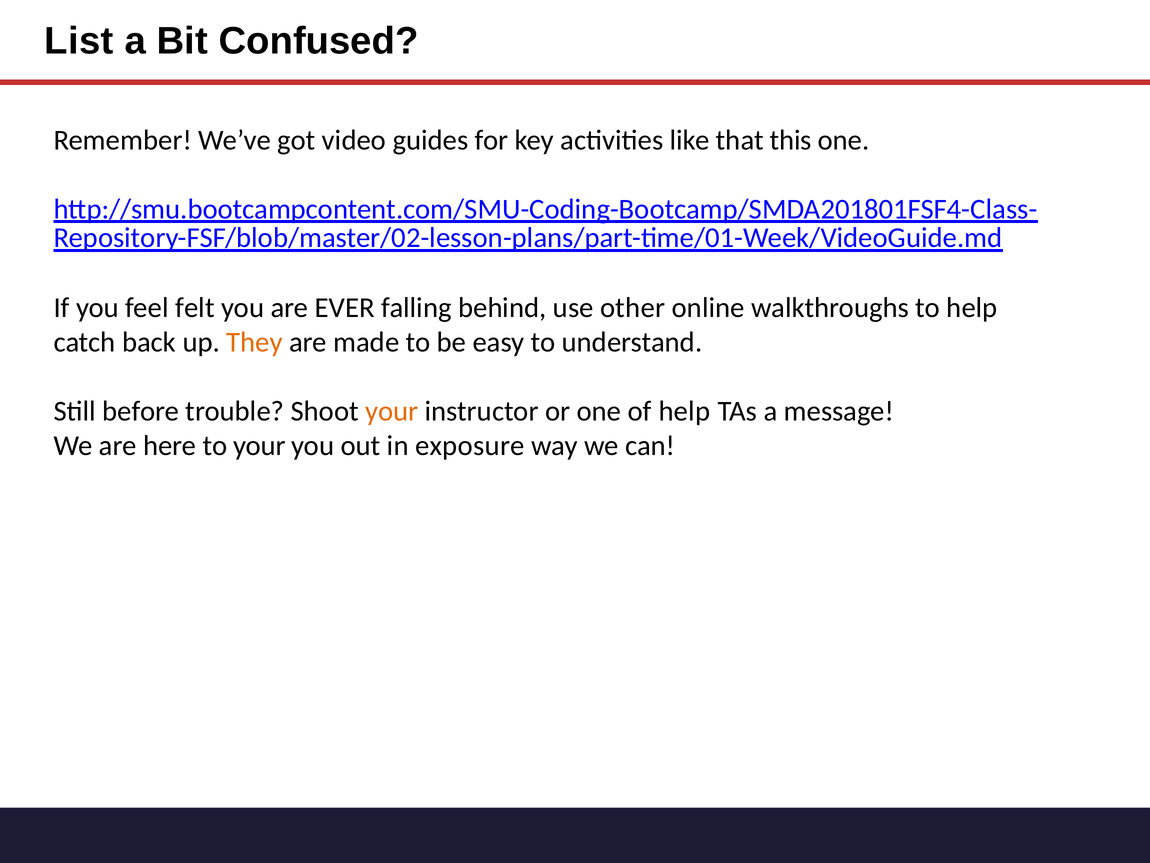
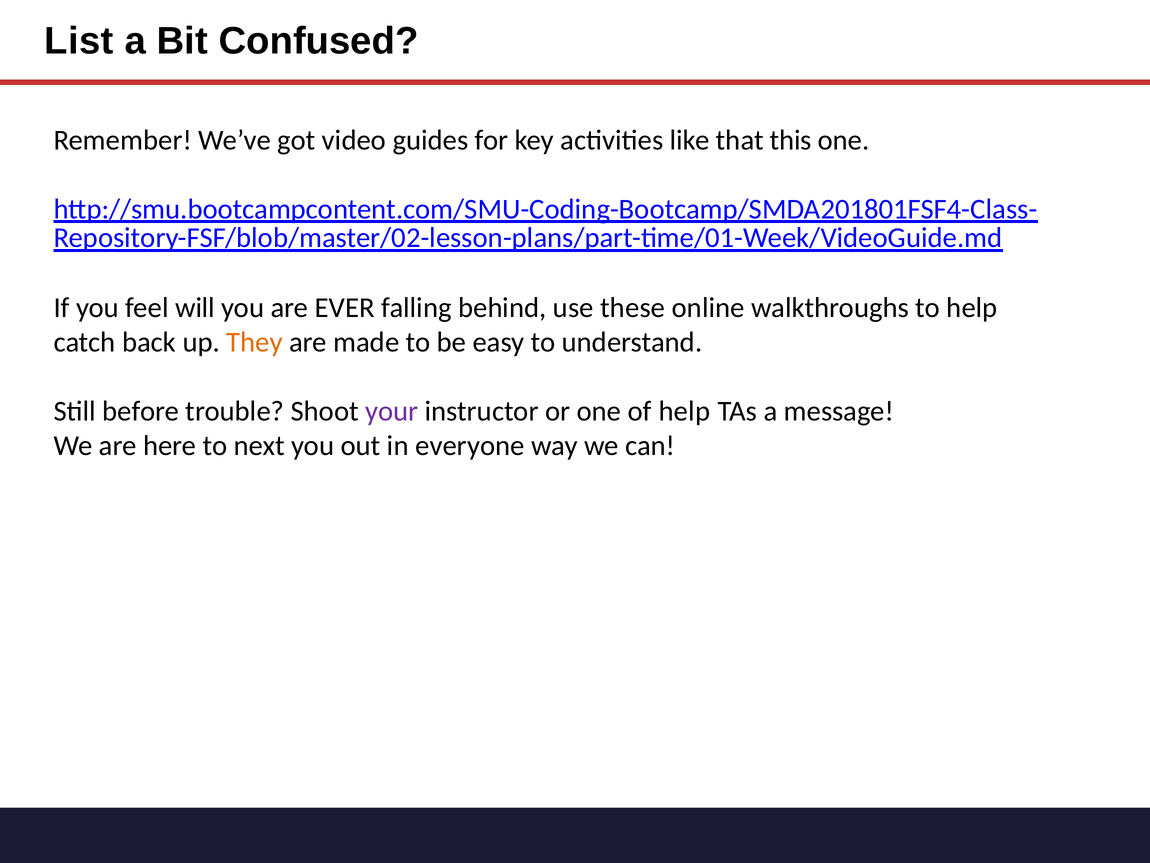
felt: felt -> will
other: other -> these
your at (392, 411) colour: orange -> purple
to your: your -> next
exposure: exposure -> everyone
